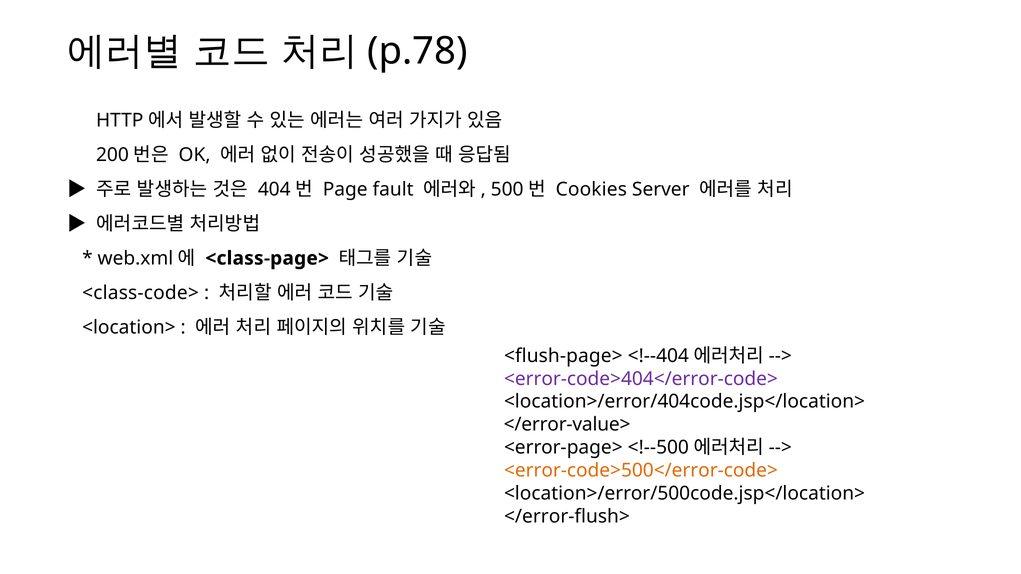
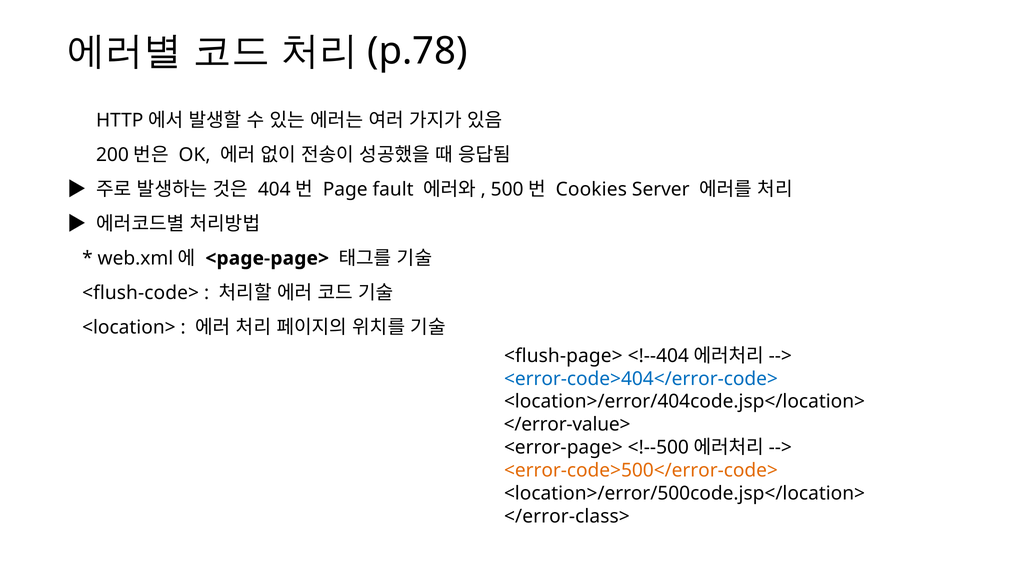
<class-page>: <class-page> -> <page-page>
<class-code>: <class-code> -> <flush-code>
<error-code>404</error-code> colour: purple -> blue
</error-flush>: </error-flush> -> </error-class>
